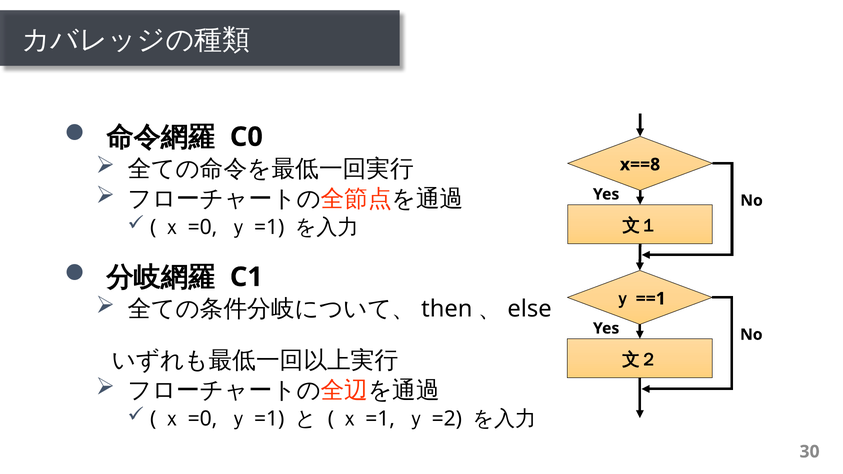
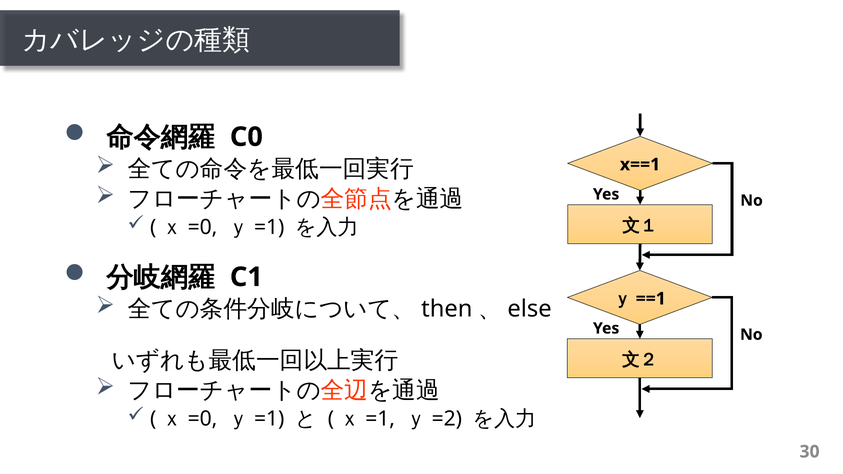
x==8: x==8 -> x==1
